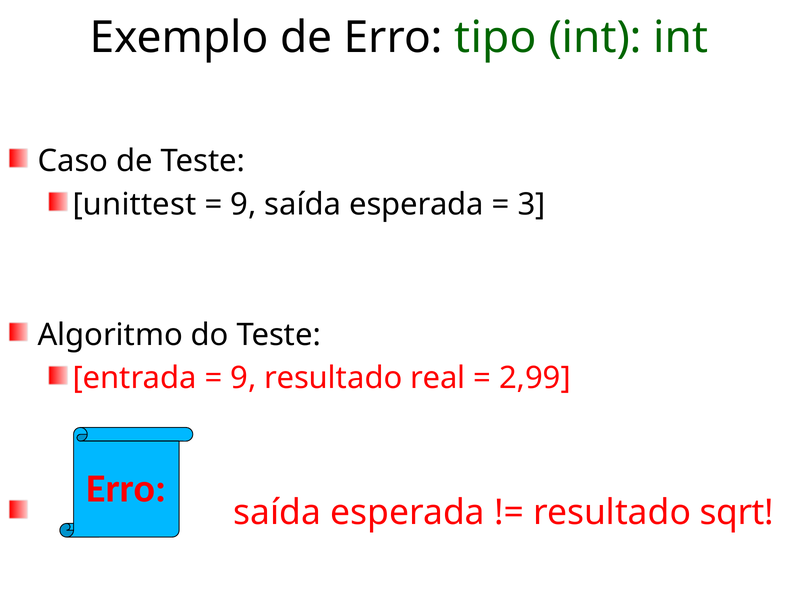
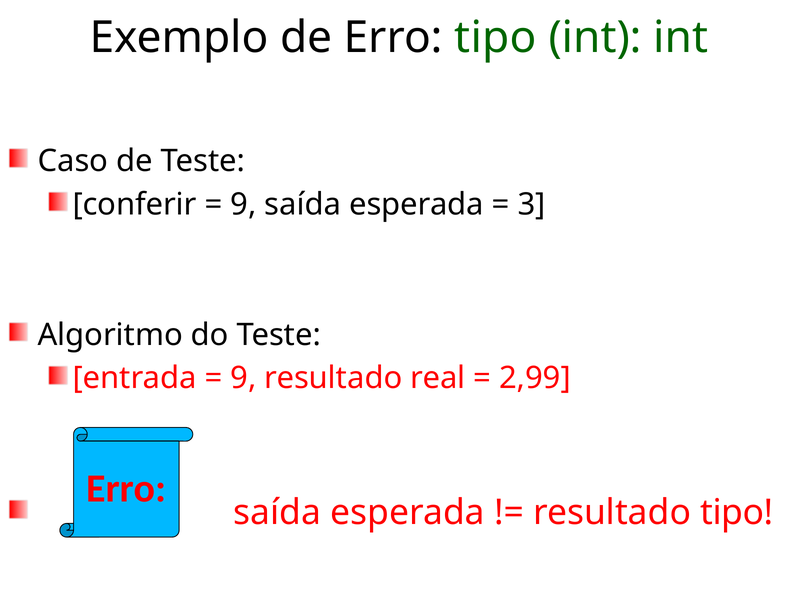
unittest: unittest -> conferir
resultado sqrt: sqrt -> tipo
